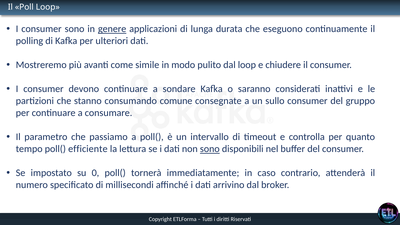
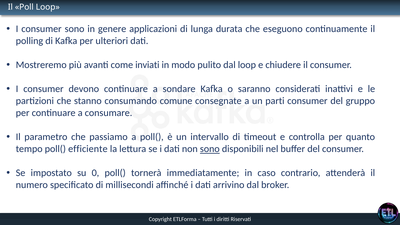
genere underline: present -> none
simile: simile -> inviati
sullo: sullo -> parti
